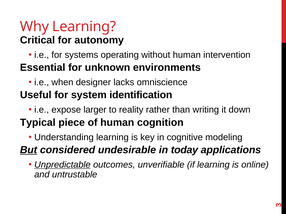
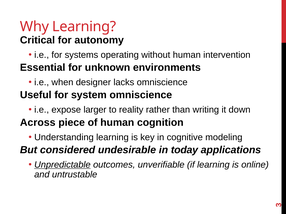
system identification: identification -> omniscience
Typical: Typical -> Across
But underline: present -> none
